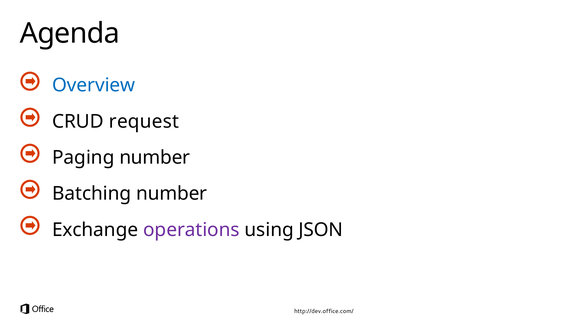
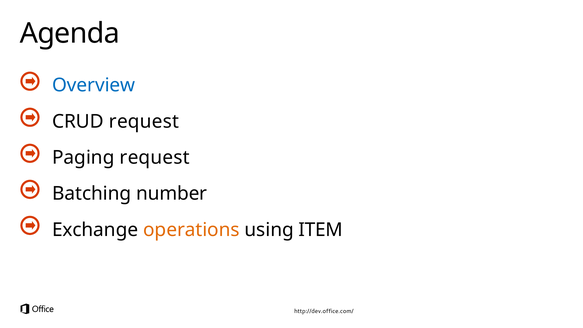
Paging number: number -> request
operations colour: purple -> orange
JSON: JSON -> ITEM
